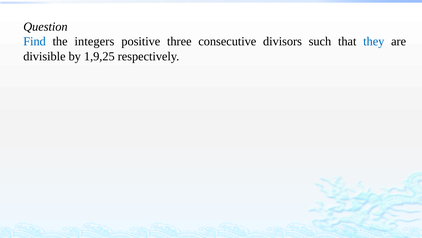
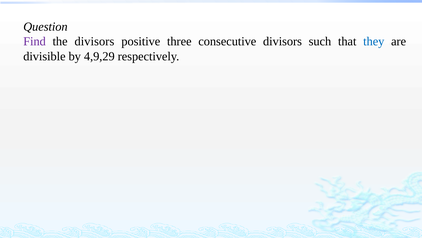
Find colour: blue -> purple
the integers: integers -> divisors
1,9,25: 1,9,25 -> 4,9,29
